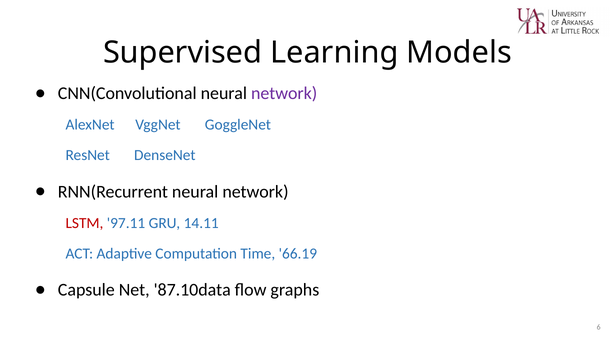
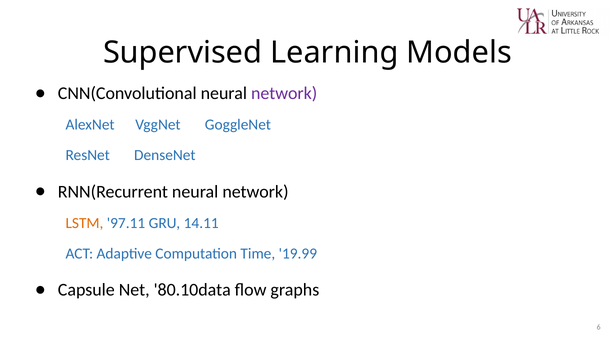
LSTM colour: red -> orange
66.19: 66.19 -> 19.99
87.10data: 87.10data -> 80.10data
